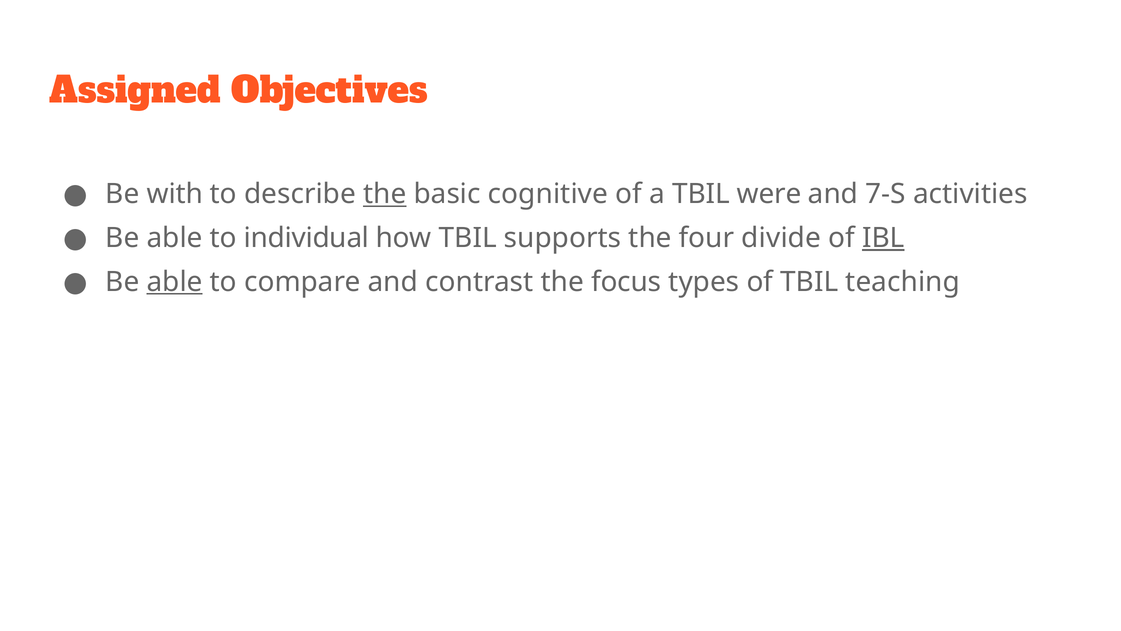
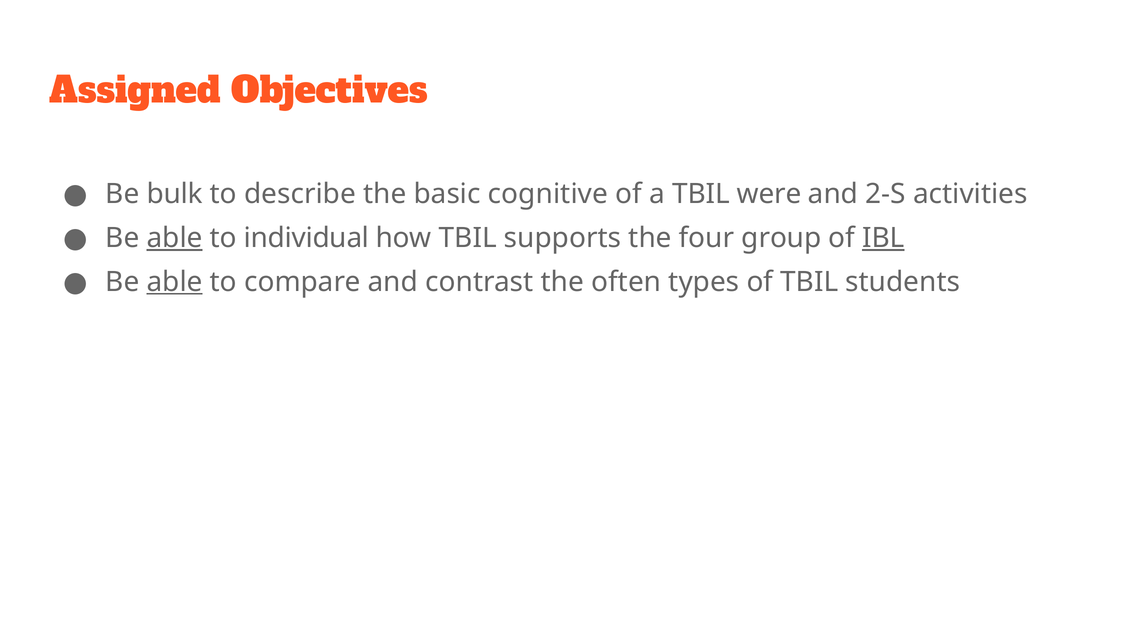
with: with -> bulk
the at (385, 194) underline: present -> none
7-S: 7-S -> 2-S
able at (175, 238) underline: none -> present
divide: divide -> group
focus: focus -> often
teaching: teaching -> students
